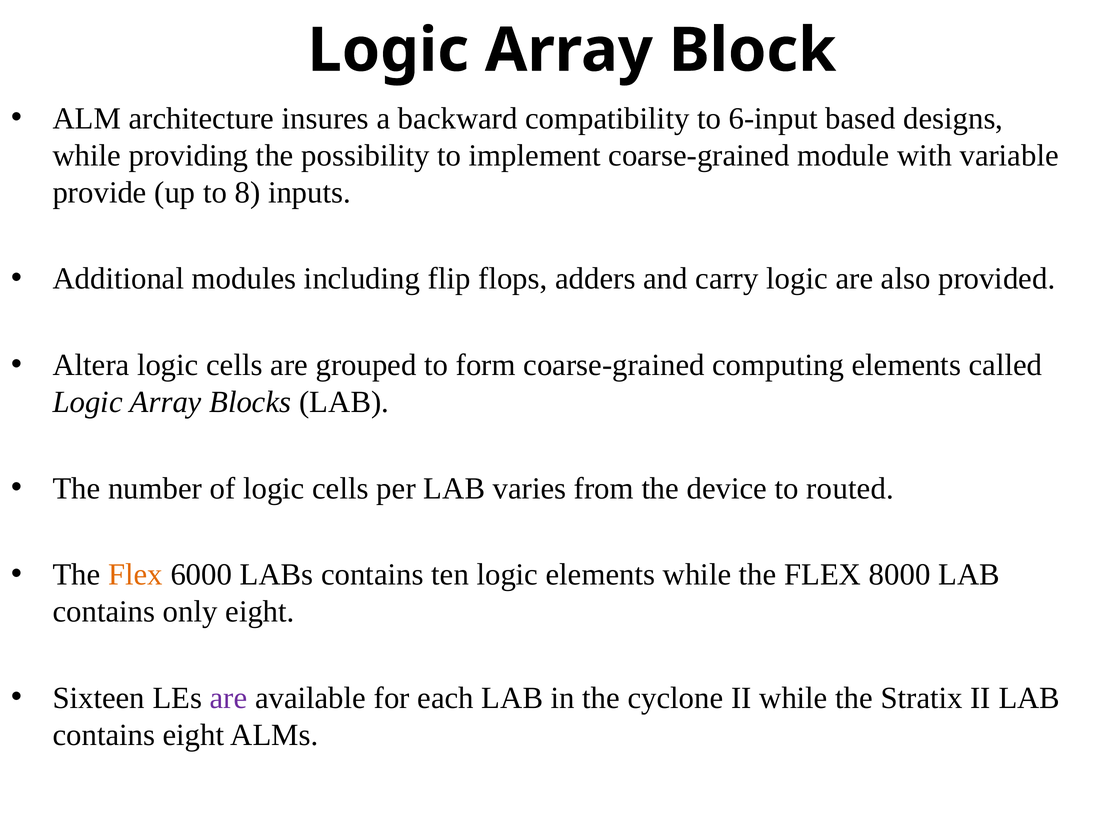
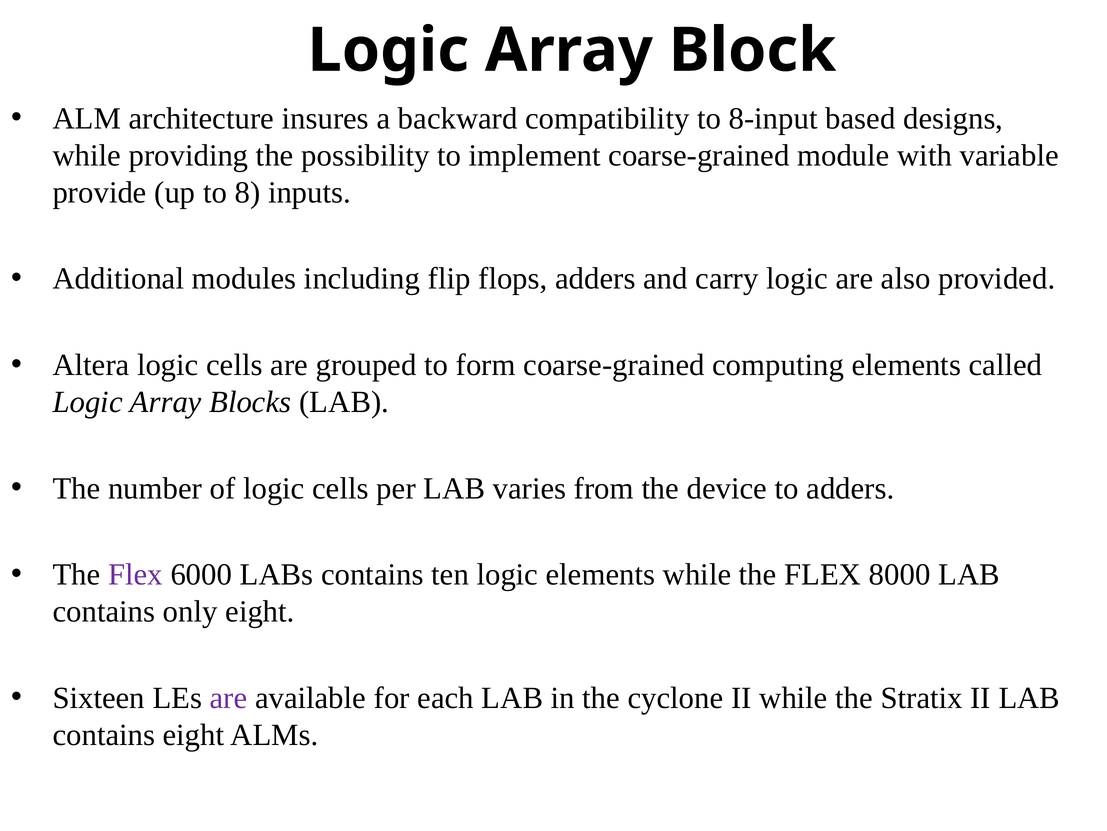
6-input: 6-input -> 8-input
to routed: routed -> adders
Flex at (135, 574) colour: orange -> purple
